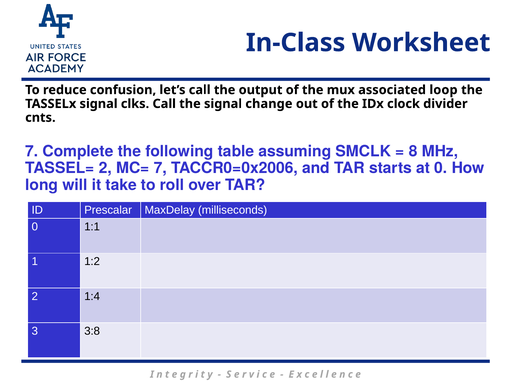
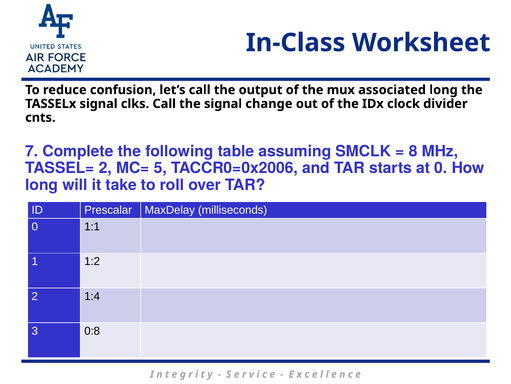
associated loop: loop -> long
MC= 7: 7 -> 5
3:8: 3:8 -> 0:8
